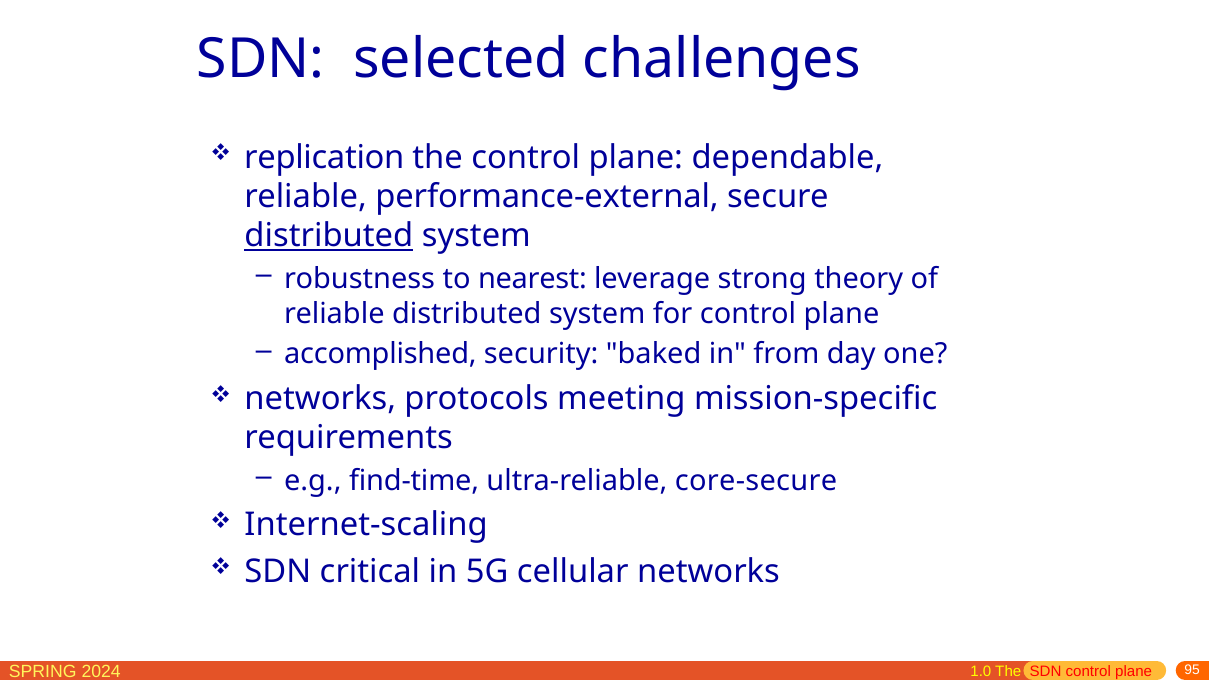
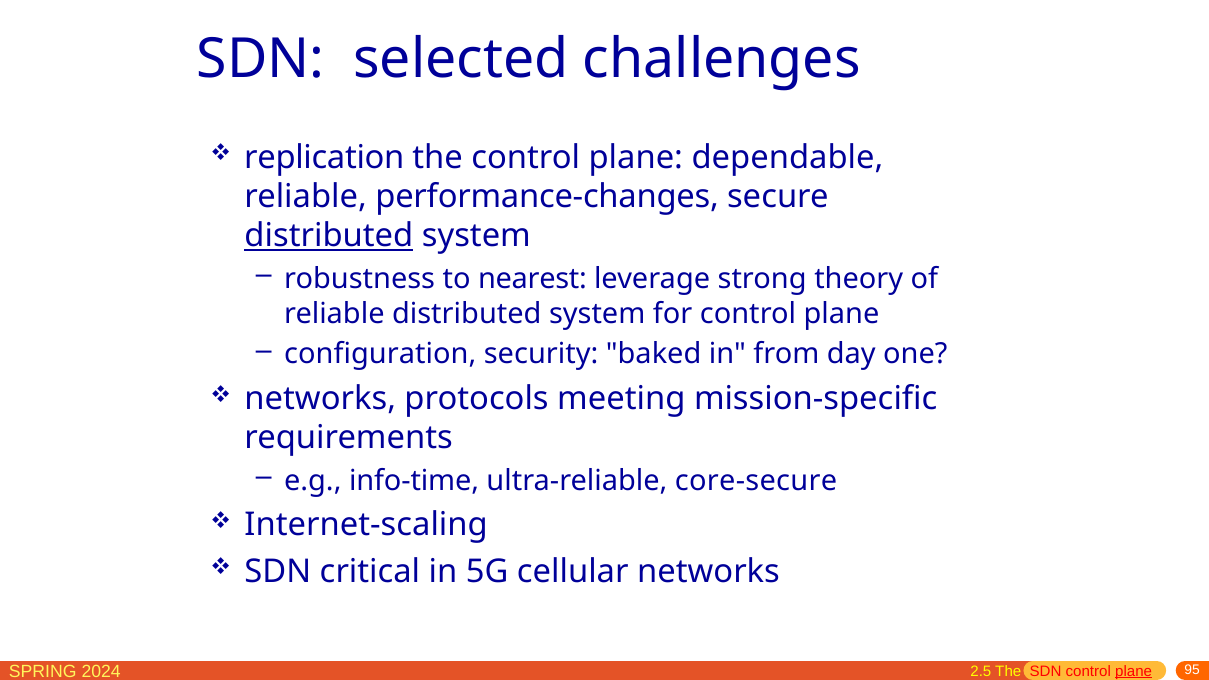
performance-external: performance-external -> performance-changes
accomplished: accomplished -> configuration
find-time: find-time -> info-time
1.0: 1.0 -> 2.5
plane at (1134, 671) underline: none -> present
